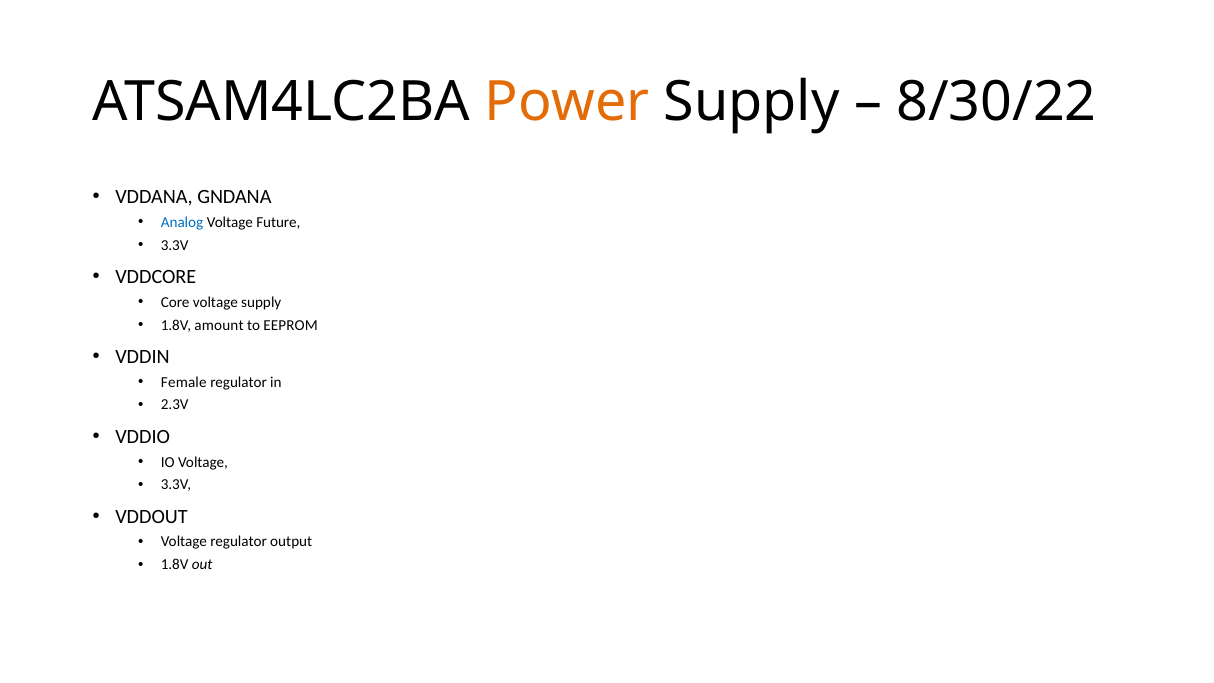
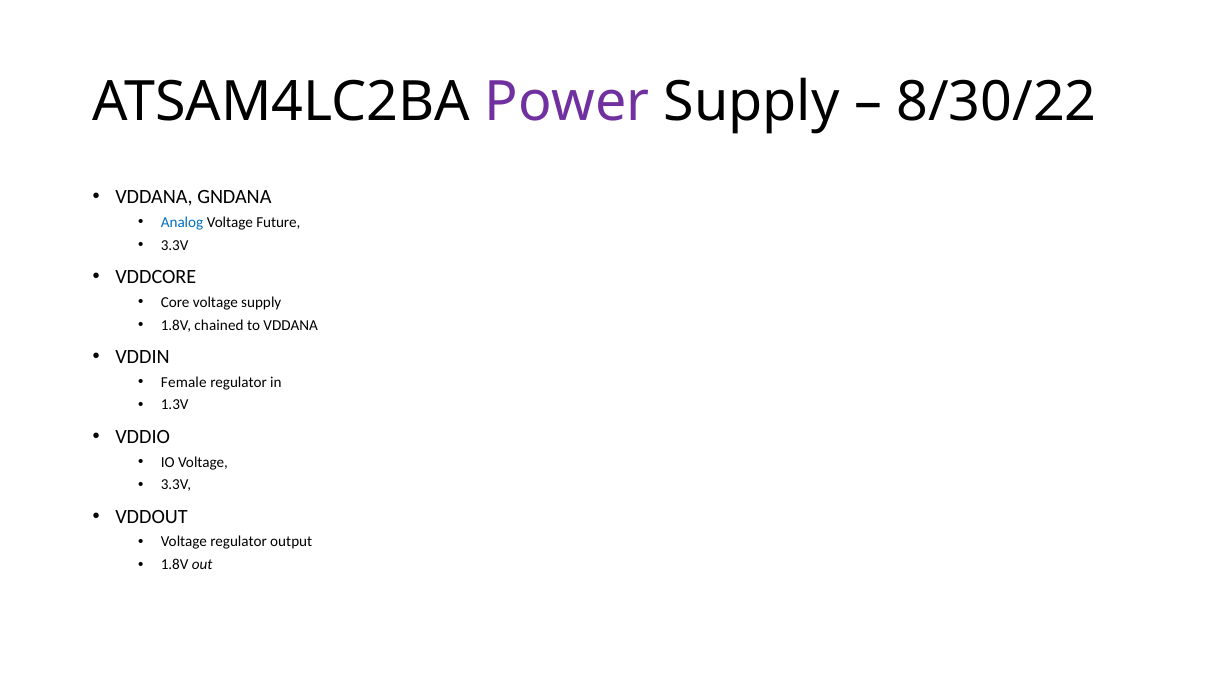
Power colour: orange -> purple
amount: amount -> chained
to EEPROM: EEPROM -> VDDANA
2.3V: 2.3V -> 1.3V
